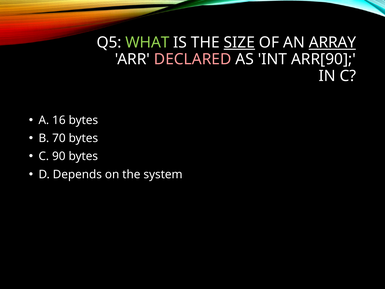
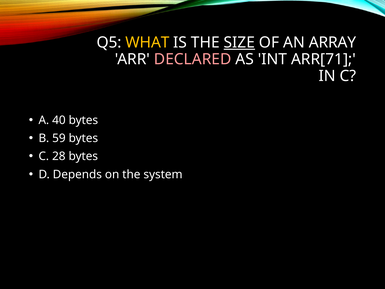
WHAT colour: light green -> yellow
ARRAY underline: present -> none
ARR[90: ARR[90 -> ARR[71
16: 16 -> 40
70: 70 -> 59
90: 90 -> 28
